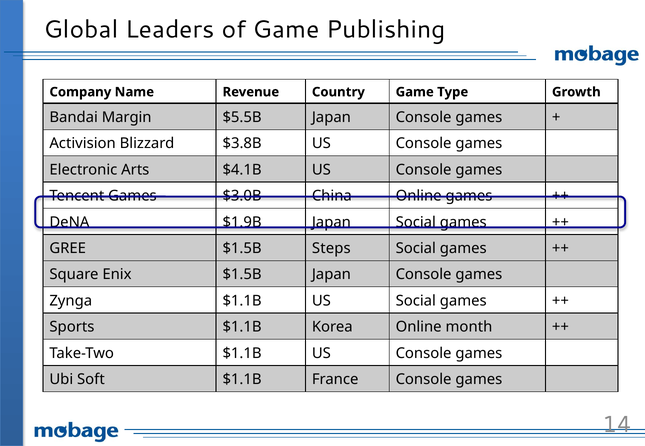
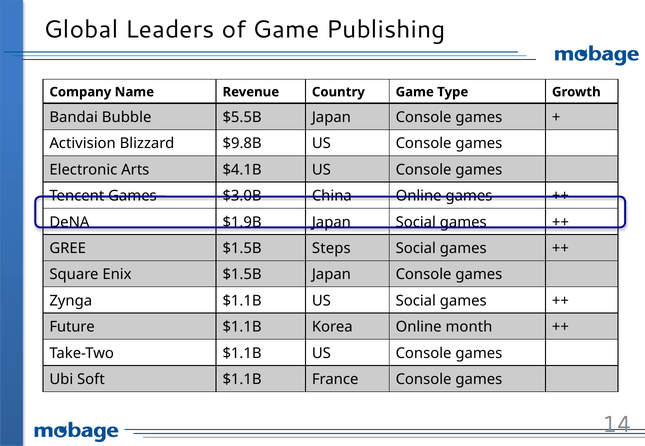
Margin: Margin -> Bubble
$3.8B: $3.8B -> $9.8B
Sports: Sports -> Future
